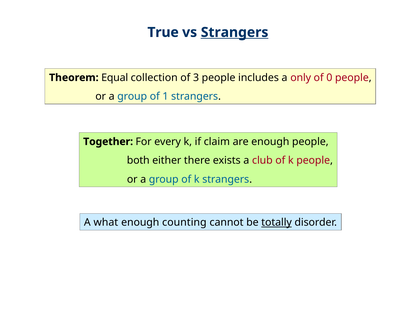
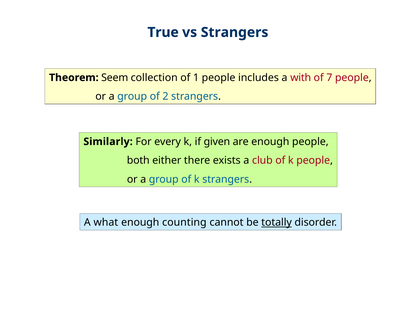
Strangers at (235, 32) underline: present -> none
Equal: Equal -> Seem
3: 3 -> 1
only: only -> with
0: 0 -> 7
1: 1 -> 2
Together: Together -> Similarly
claim: claim -> given
